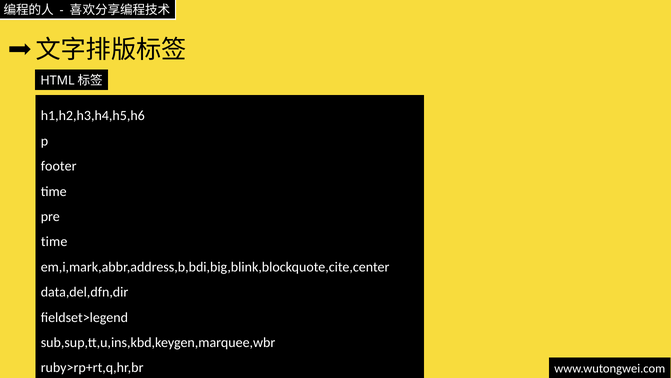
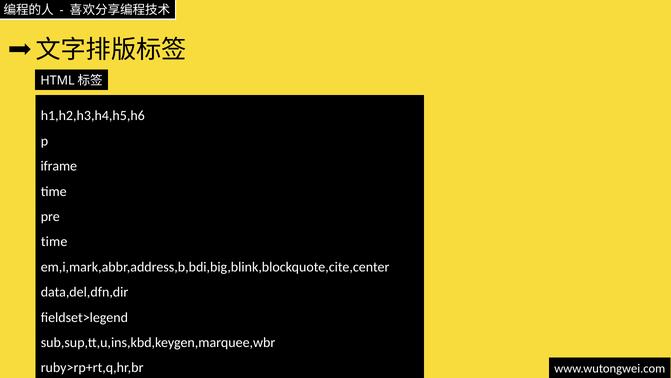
footer: footer -> iframe
